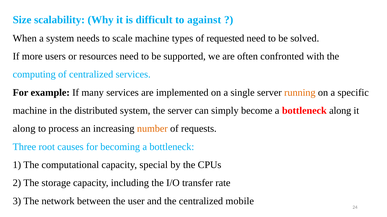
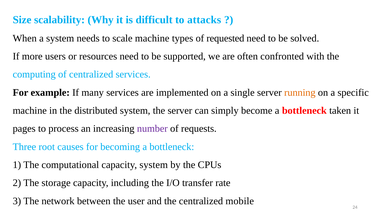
against: against -> attacks
bottleneck along: along -> taken
along at (24, 129): along -> pages
number colour: orange -> purple
capacity special: special -> system
